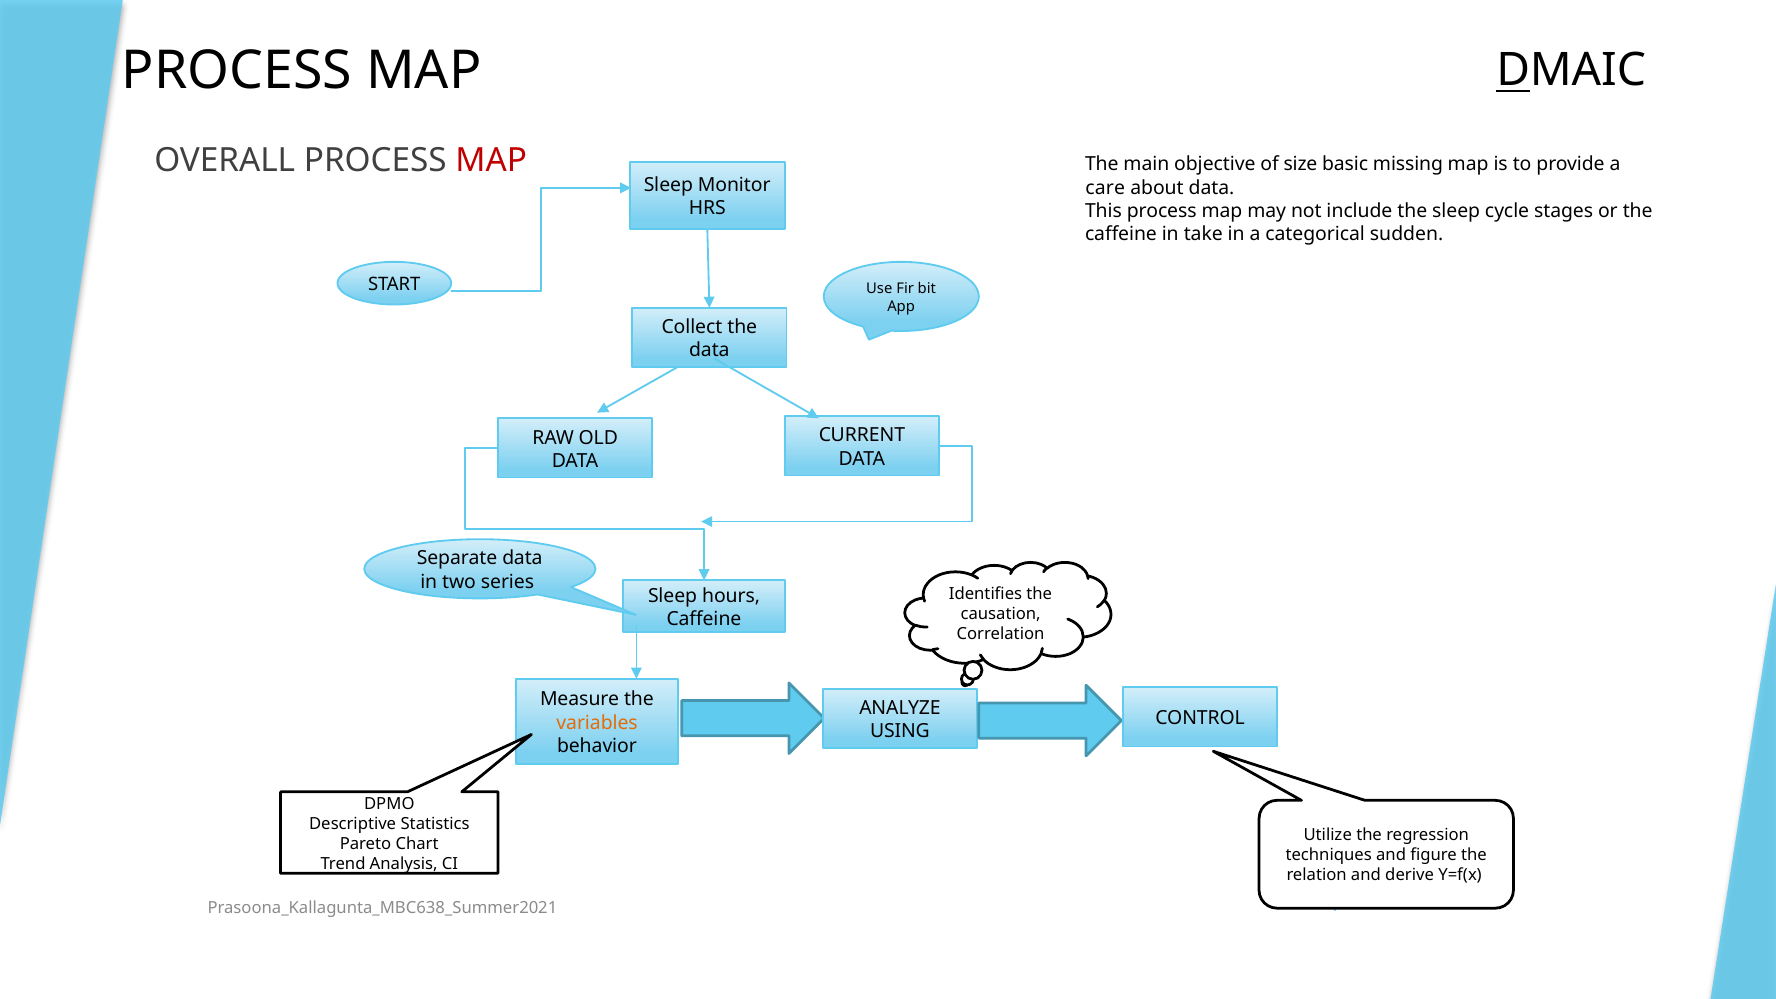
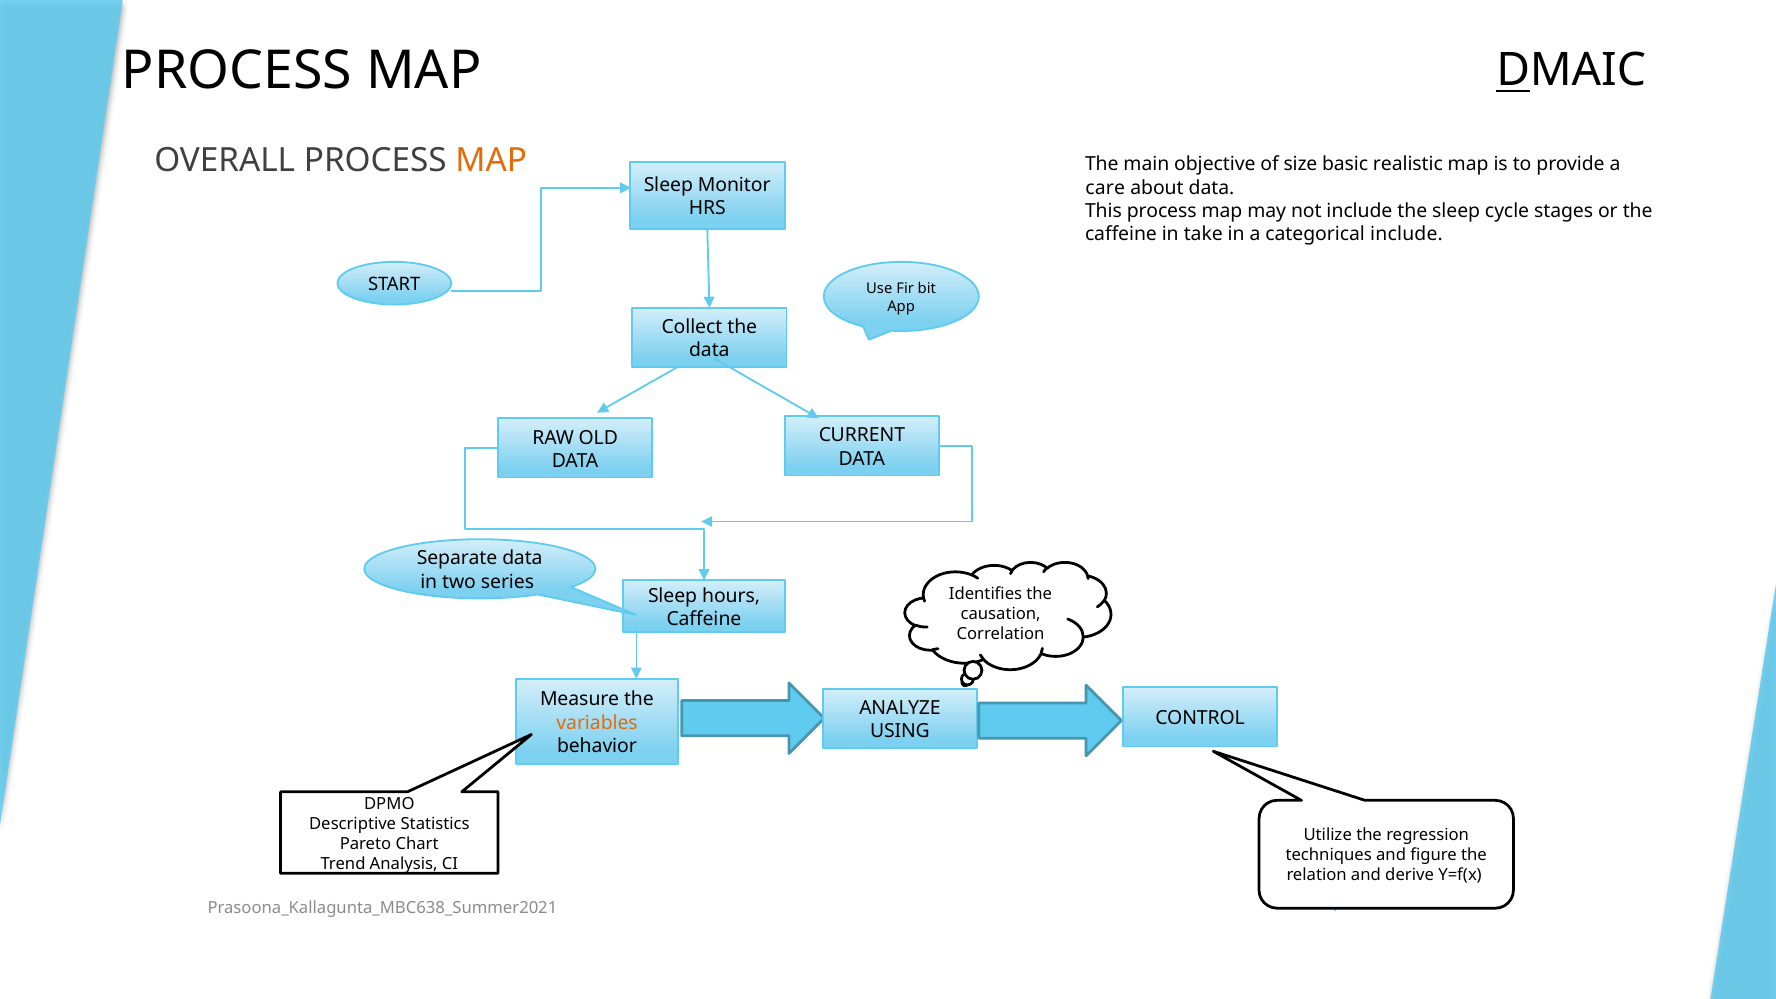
MAP at (491, 160) colour: red -> orange
missing: missing -> realistic
categorical sudden: sudden -> include
